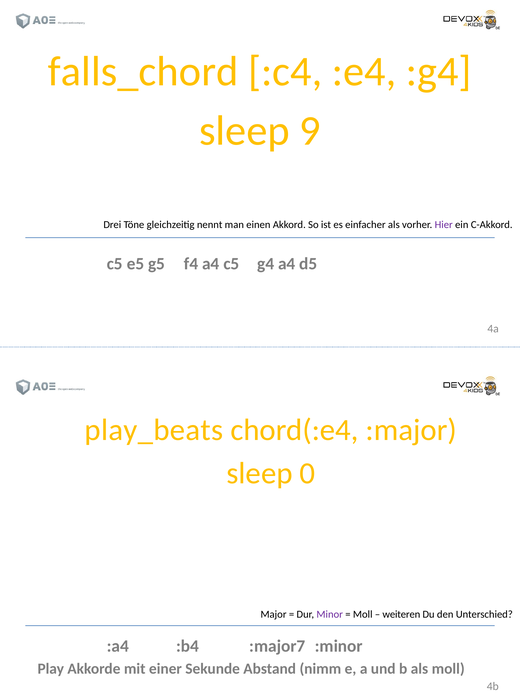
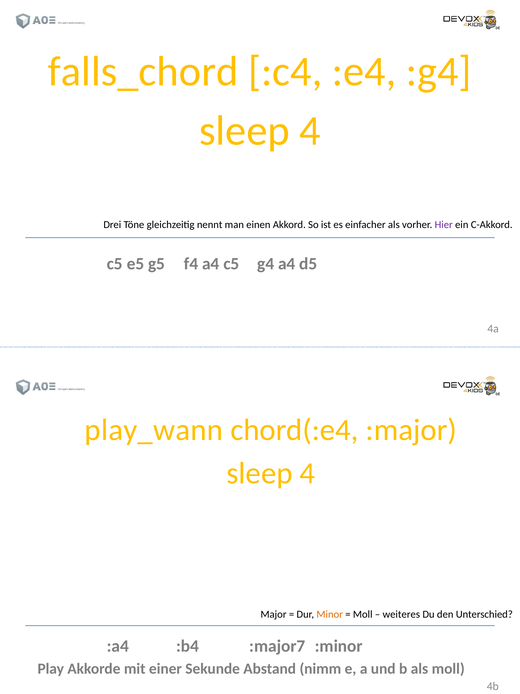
9 at (310, 131): 9 -> 4
play_beats: play_beats -> play_wann
0 at (307, 473): 0 -> 4
Minor colour: purple -> orange
weiteren: weiteren -> weiteres
